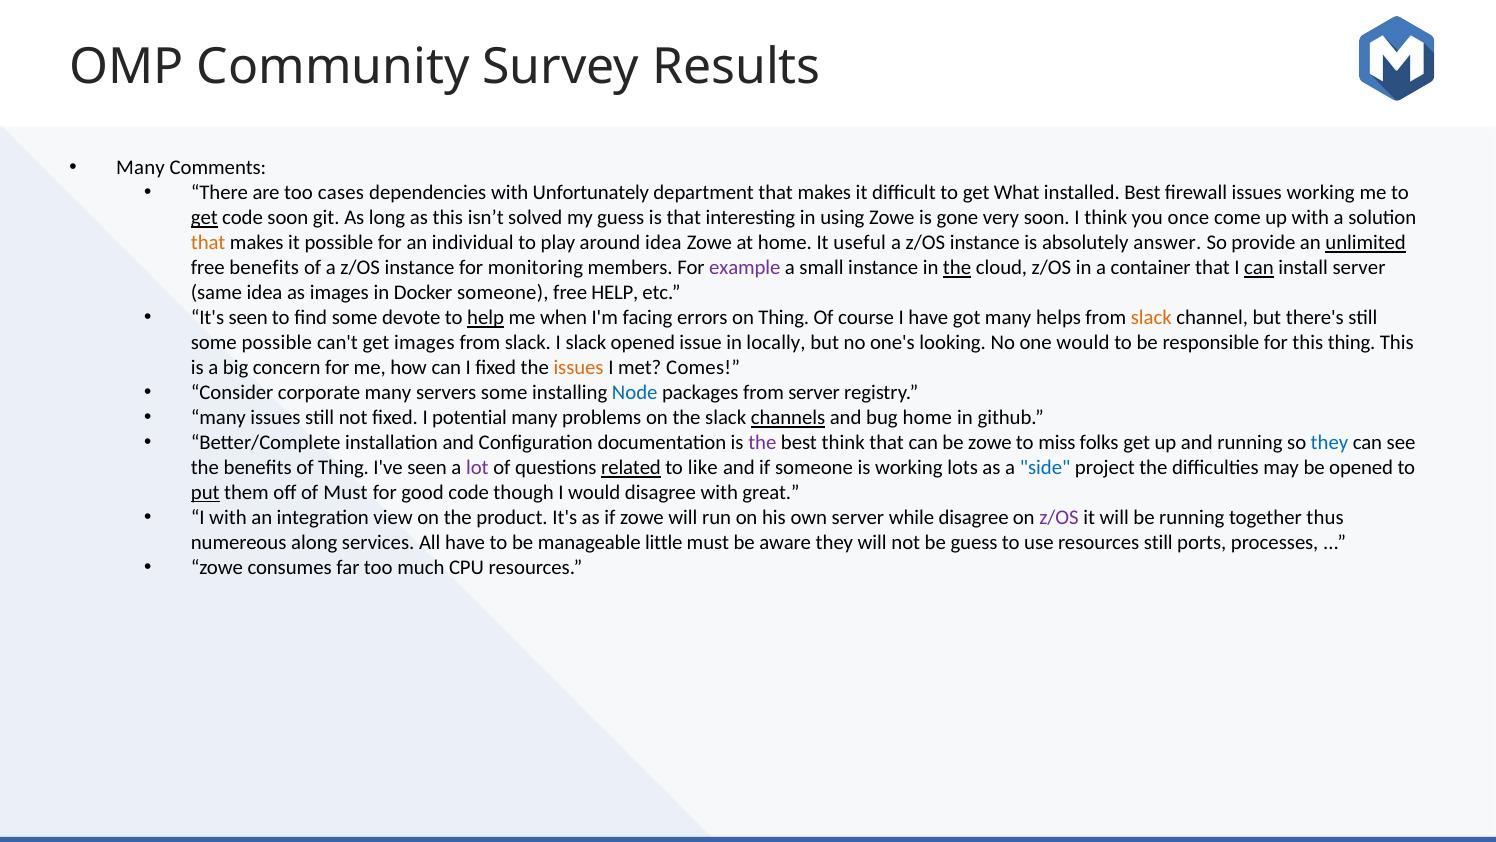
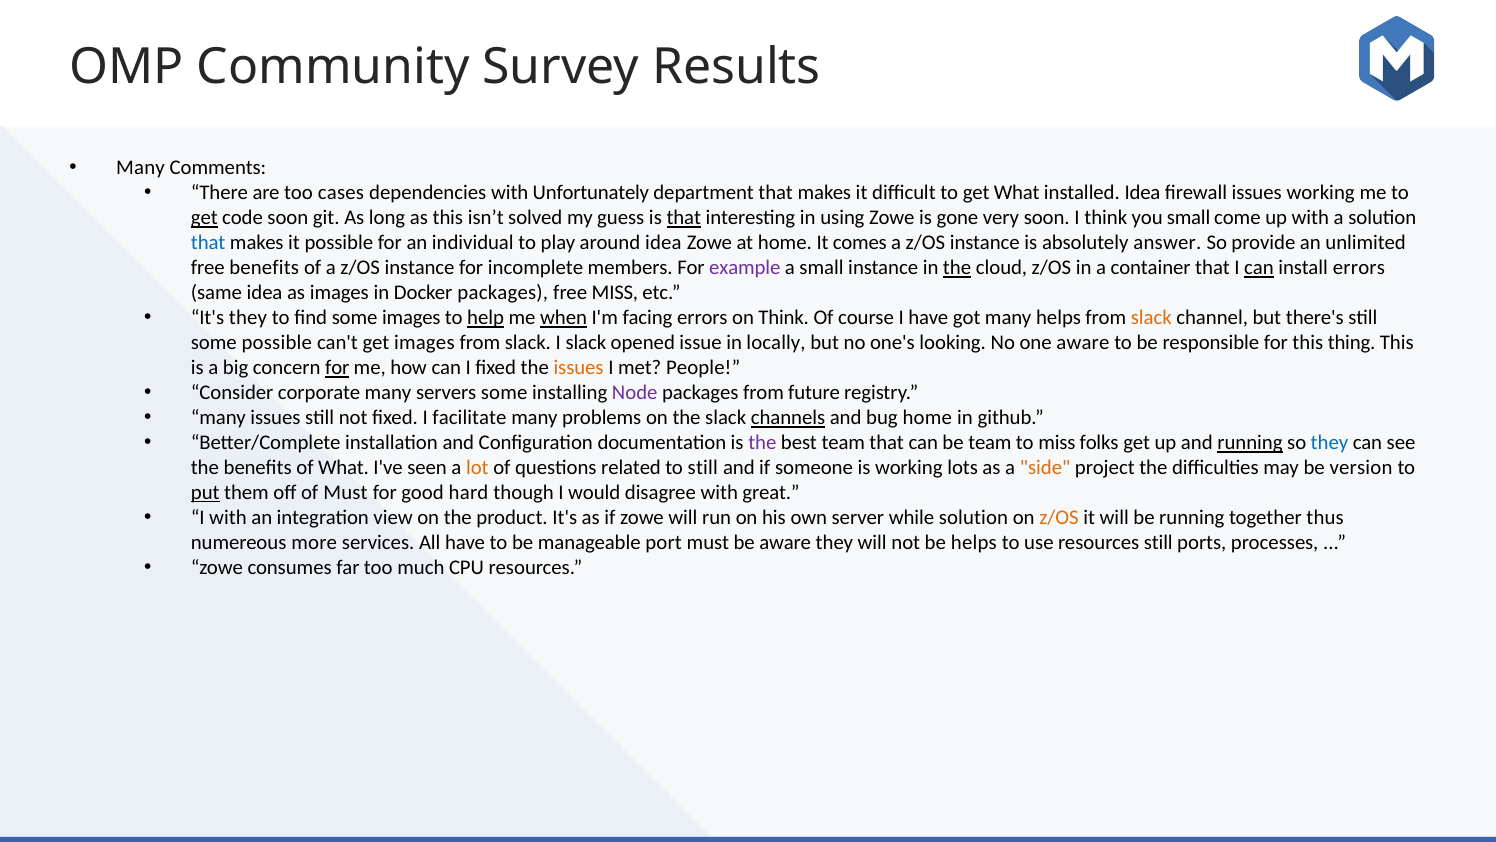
installed Best: Best -> Idea
that at (684, 218) underline: none -> present
you once: once -> small
that at (208, 243) colour: orange -> blue
useful: useful -> comes
unlimited underline: present -> none
monitoring: monitoring -> incomplete
install server: server -> errors
Docker someone: someone -> packages
free HELP: HELP -> MISS
It's seen: seen -> they
some devote: devote -> images
when underline: none -> present
on Thing: Thing -> Think
one would: would -> aware
for at (337, 368) underline: none -> present
Comes: Comes -> People
Node colour: blue -> purple
from server: server -> future
potential: potential -> facilitate
best think: think -> team
be zowe: zowe -> team
running at (1250, 443) underline: none -> present
of Thing: Thing -> What
lot colour: purple -> orange
related underline: present -> none
to like: like -> still
side colour: blue -> orange
be opened: opened -> version
good code: code -> hard
while disagree: disagree -> solution
z/OS at (1059, 518) colour: purple -> orange
along: along -> more
little: little -> port
be guess: guess -> helps
